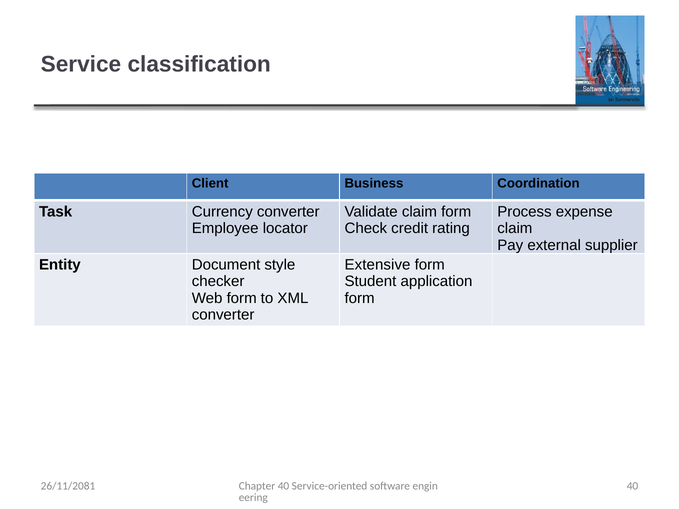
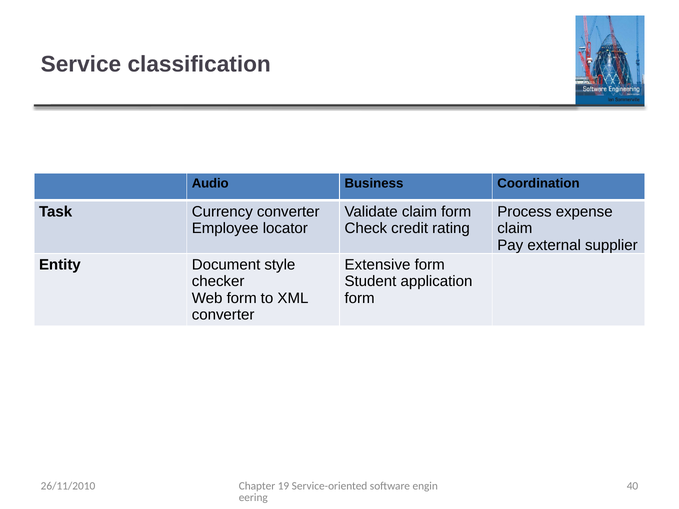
Client: Client -> Audio
Chapter 40: 40 -> 19
26/11/2081: 26/11/2081 -> 26/11/2010
